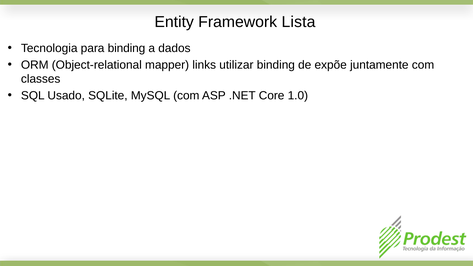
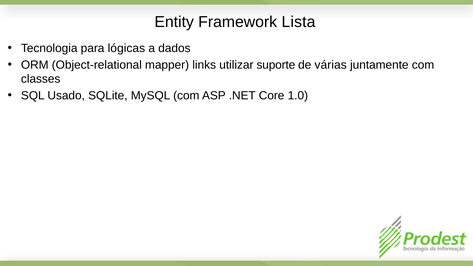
para binding: binding -> lógicas
utilizar binding: binding -> suporte
expõe: expõe -> várias
